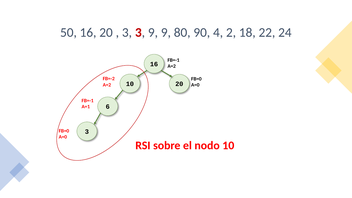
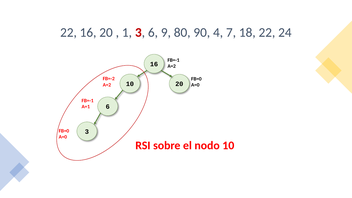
50 at (68, 33): 50 -> 22
3 at (127, 33): 3 -> 1
3 9: 9 -> 6
2: 2 -> 7
